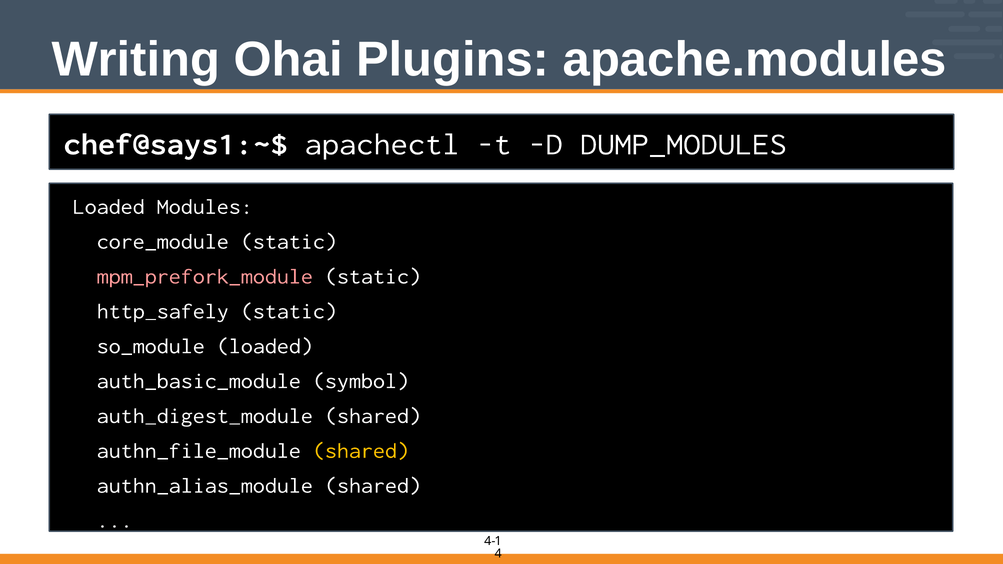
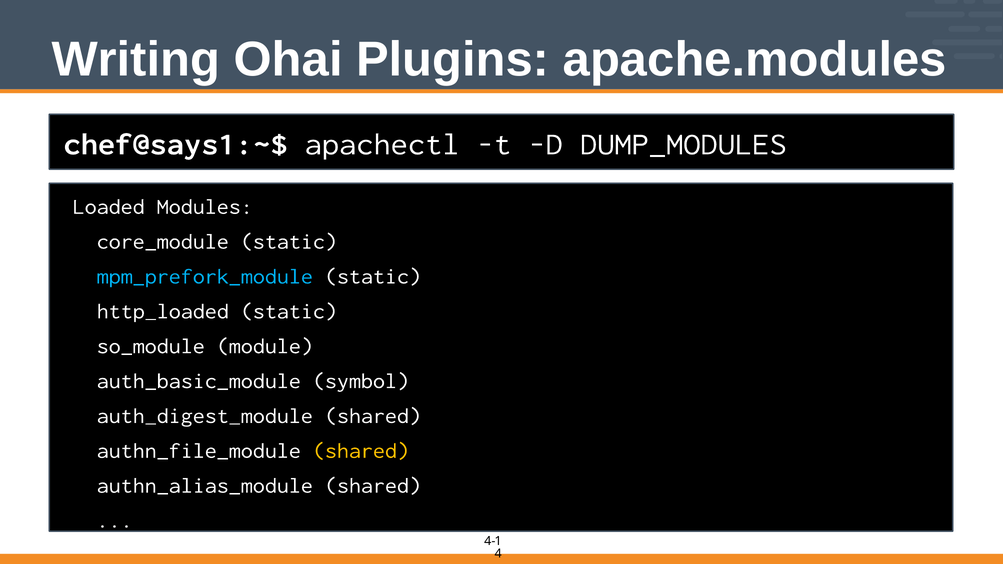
mpm_prefork_module colour: pink -> light blue
http_safely: http_safely -> http_loaded
so_module loaded: loaded -> module
